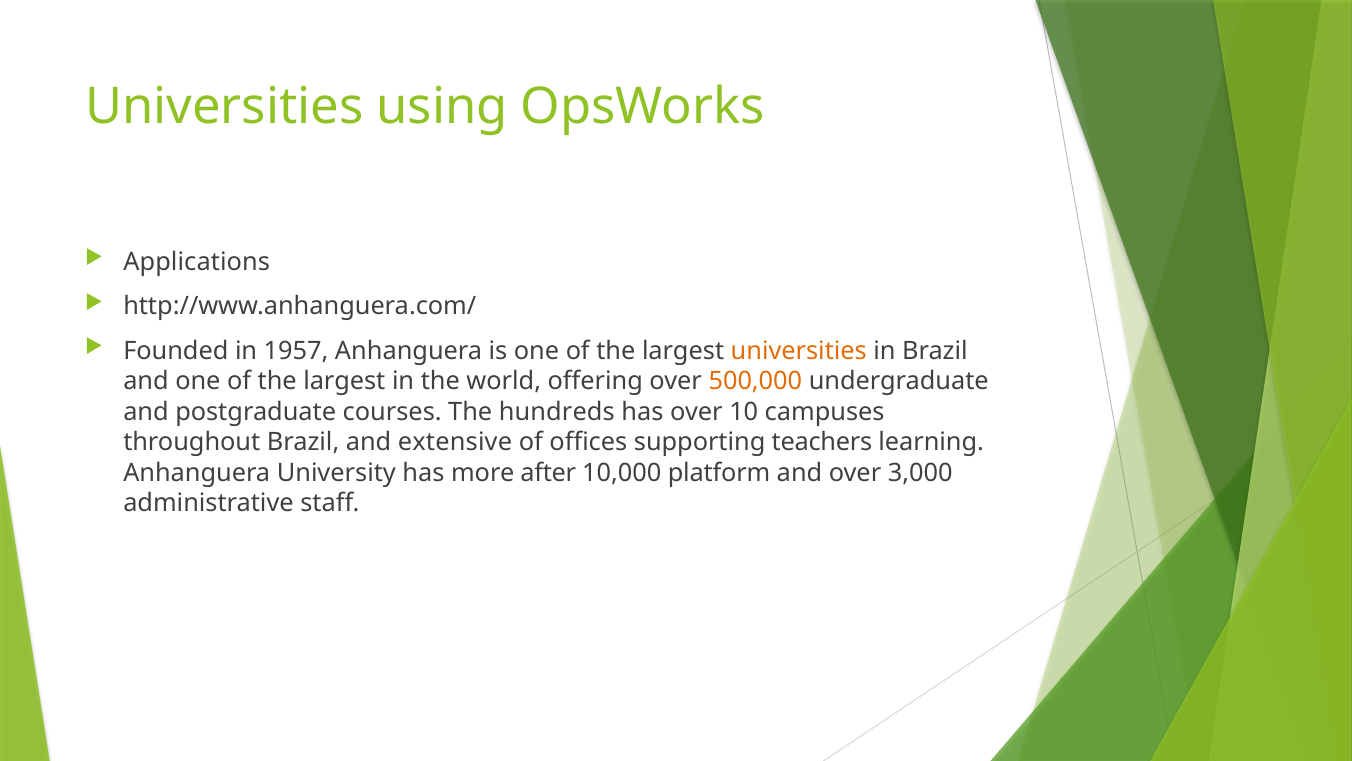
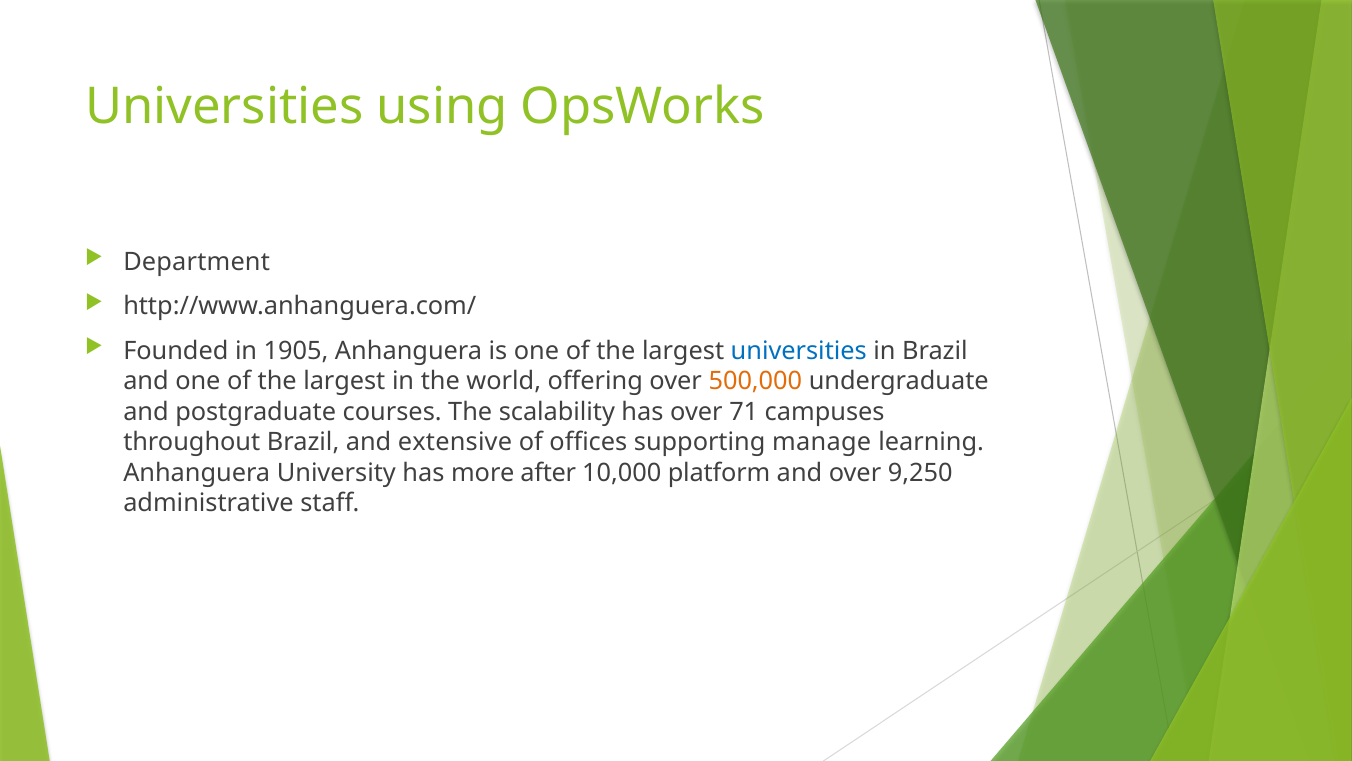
Applications: Applications -> Department
1957: 1957 -> 1905
universities at (799, 351) colour: orange -> blue
hundreds: hundreds -> scalability
10: 10 -> 71
teachers: teachers -> manage
3,000: 3,000 -> 9,250
